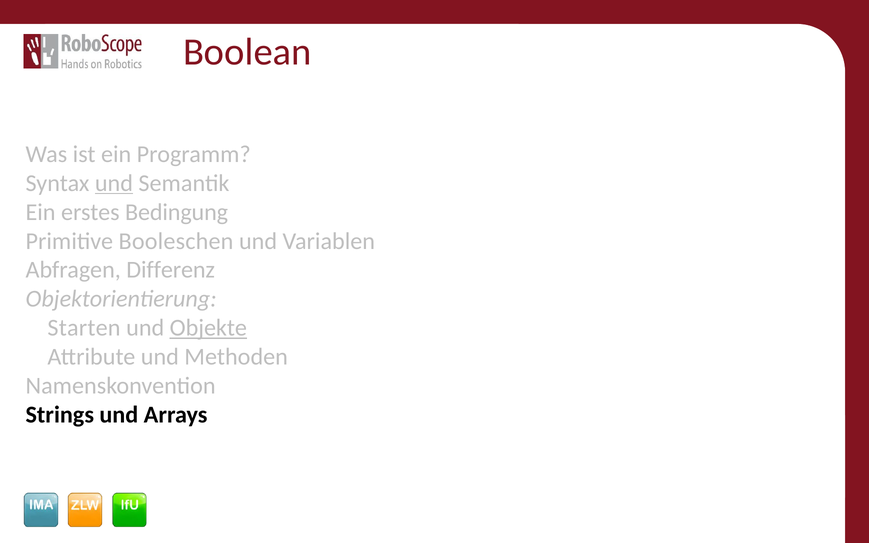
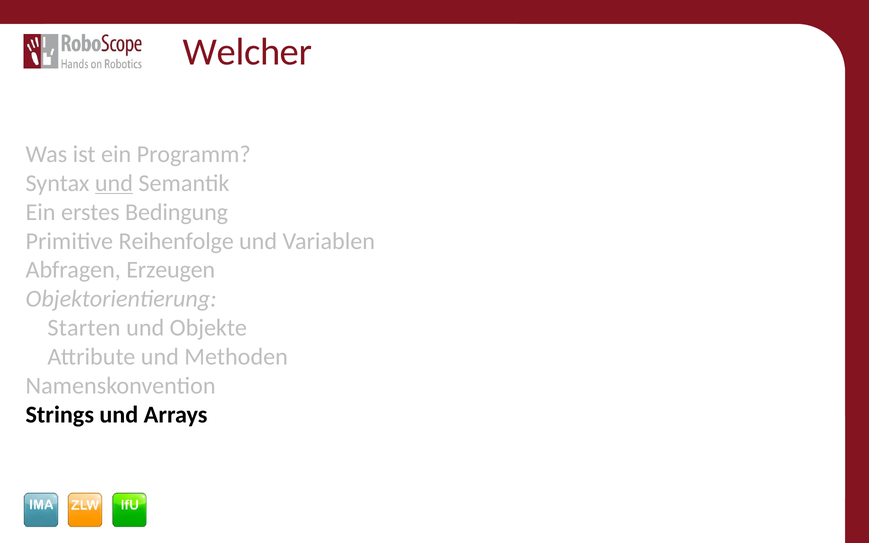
Boolean: Boolean -> Welcher
Booleschen: Booleschen -> Reihenfolge
Differenz: Differenz -> Erzeugen
Objekte underline: present -> none
